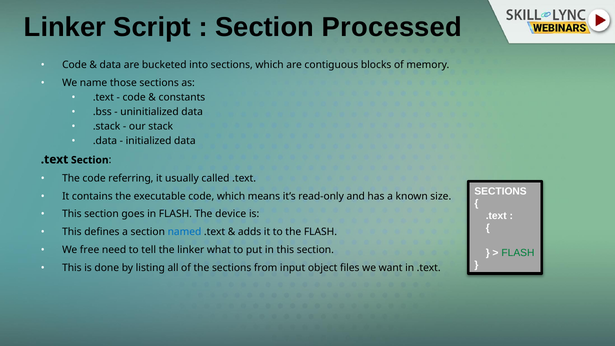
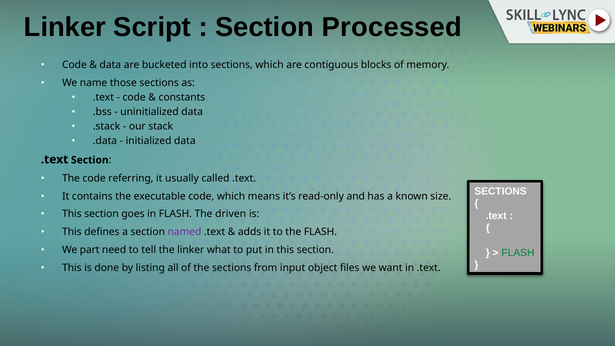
device: device -> driven
named colour: blue -> purple
free: free -> part
